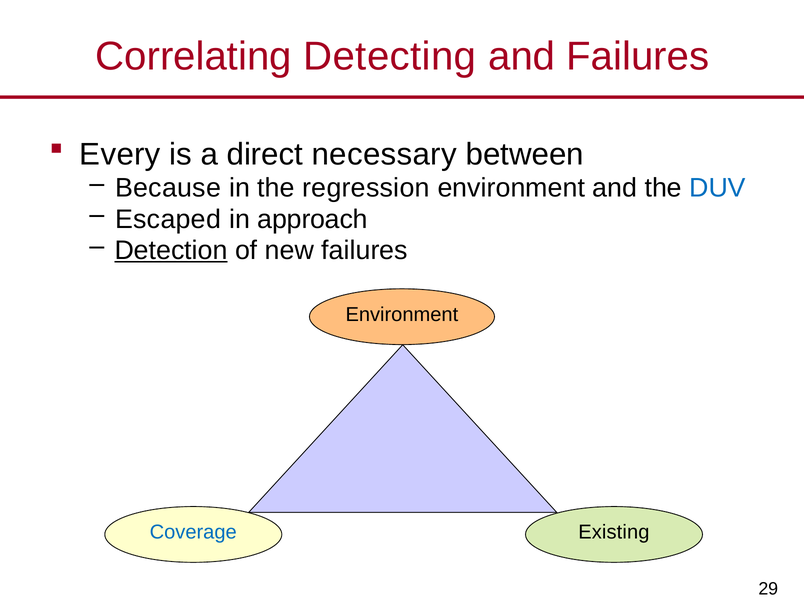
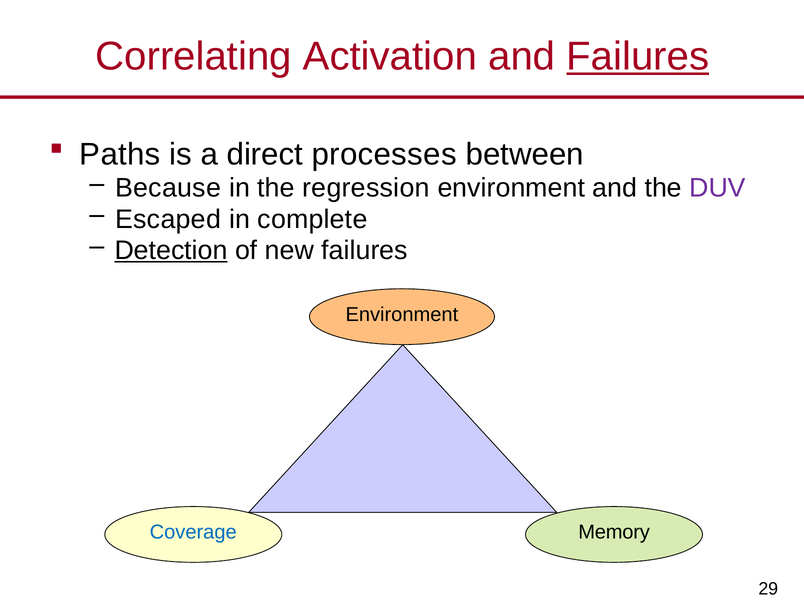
Detecting: Detecting -> Activation
Failures at (638, 56) underline: none -> present
Every: Every -> Paths
necessary: necessary -> processes
DUV colour: blue -> purple
approach: approach -> complete
Existing: Existing -> Memory
